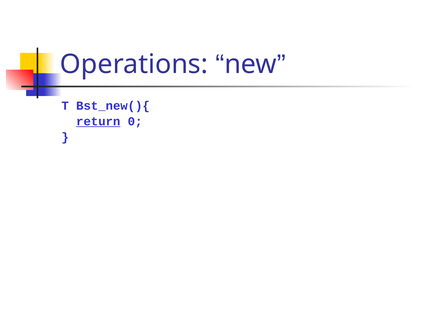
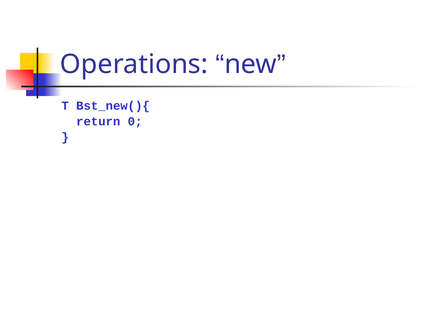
return underline: present -> none
